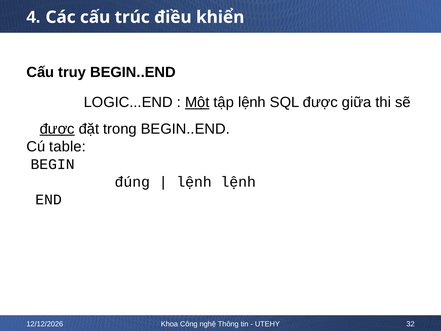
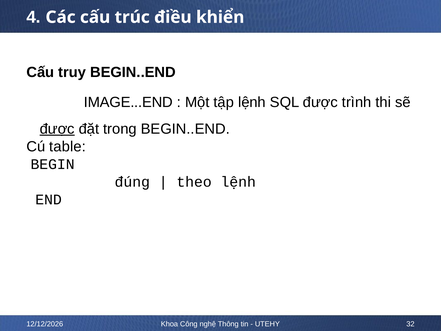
LOGIC...END: LOGIC...END -> IMAGE...END
Một underline: present -> none
giữa: giữa -> trình
lệnh at (194, 182): lệnh -> theo
